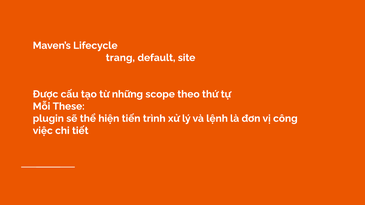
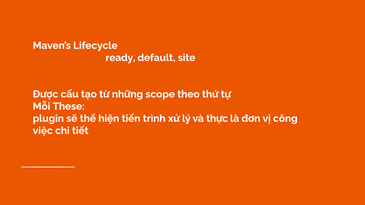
trang: trang -> ready
lệnh: lệnh -> thực
